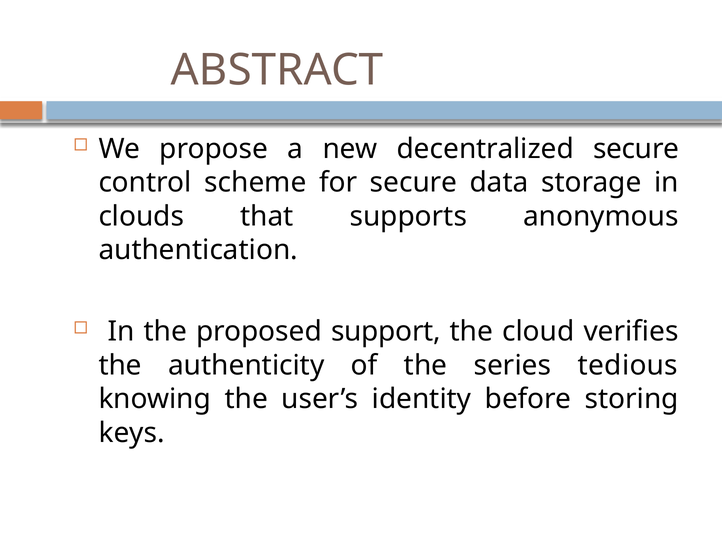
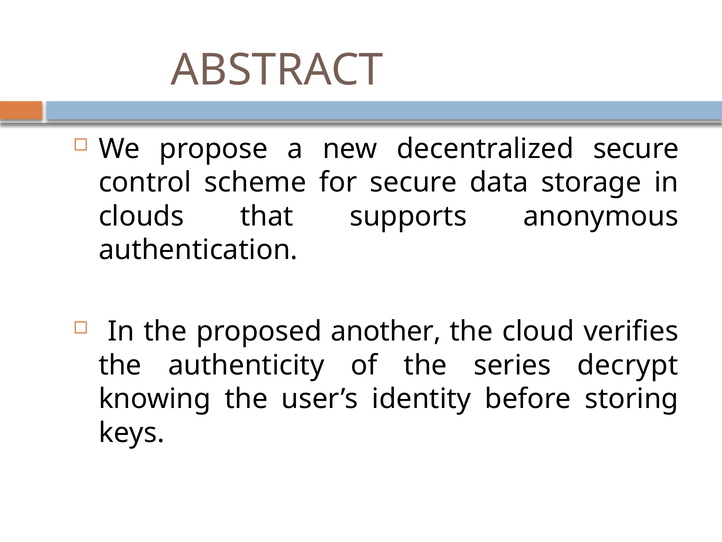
support: support -> another
tedious: tedious -> decrypt
